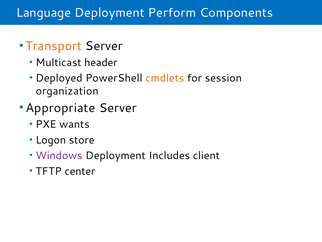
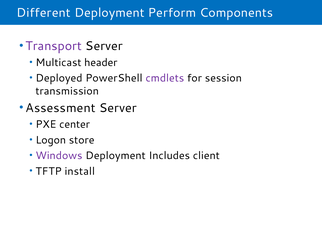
Language: Language -> Different
Transport colour: orange -> purple
cmdlets colour: orange -> purple
organization: organization -> transmission
Appropriate: Appropriate -> Assessment
wants: wants -> center
center: center -> install
